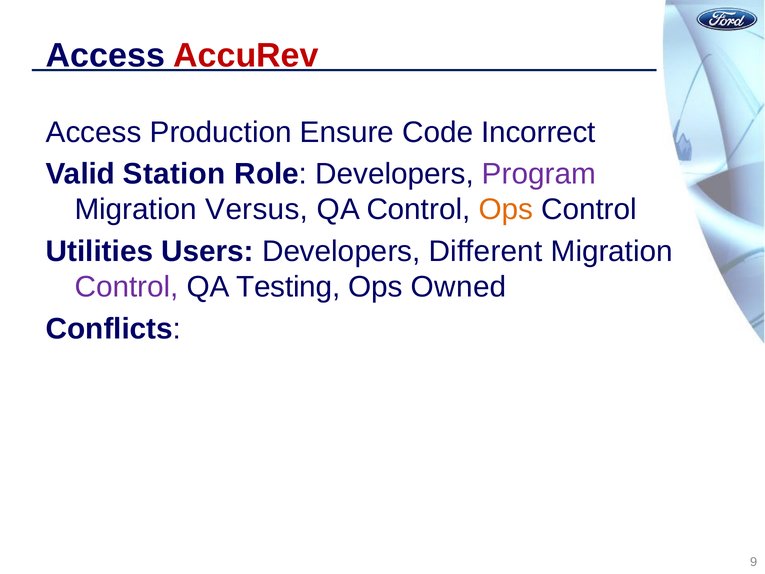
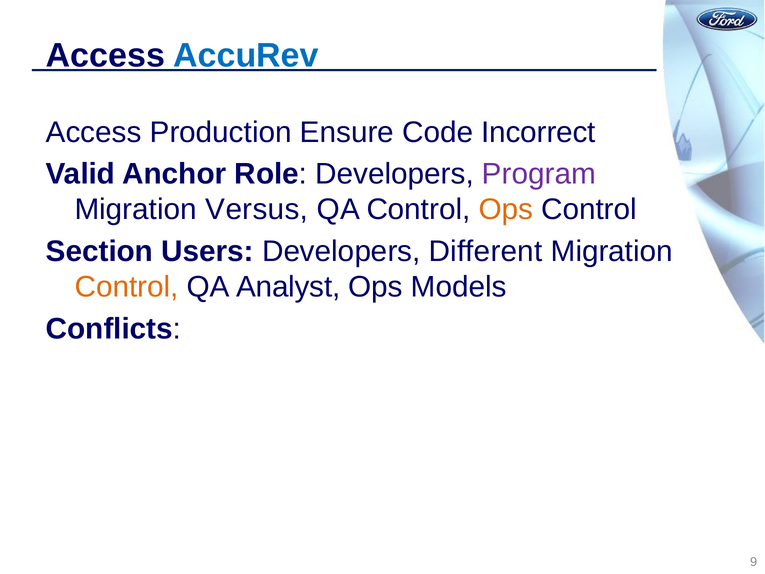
AccuRev colour: red -> blue
Station: Station -> Anchor
Utilities: Utilities -> Section
Control at (127, 287) colour: purple -> orange
Testing: Testing -> Analyst
Owned: Owned -> Models
